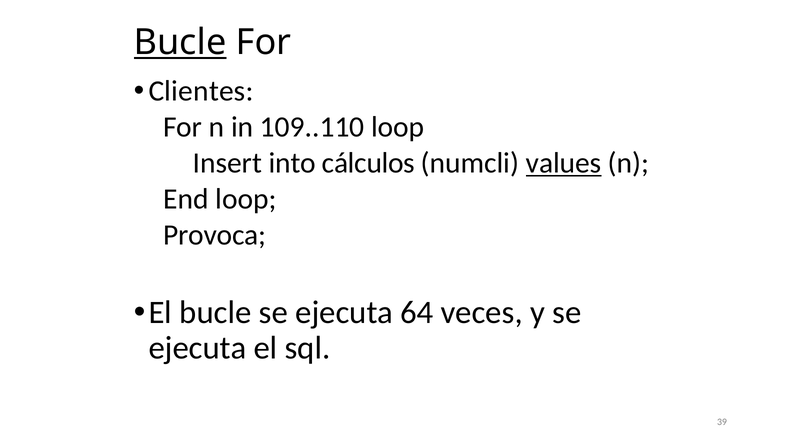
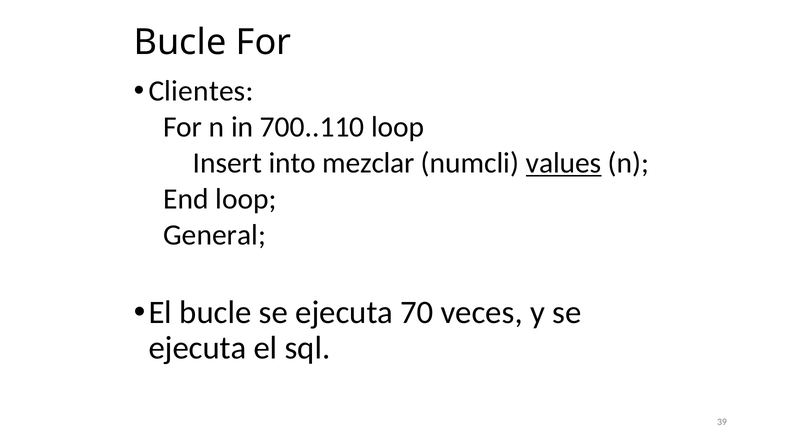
Bucle at (180, 43) underline: present -> none
109..110: 109..110 -> 700..110
cálculos: cálculos -> mezclar
Provoca: Provoca -> General
64: 64 -> 70
